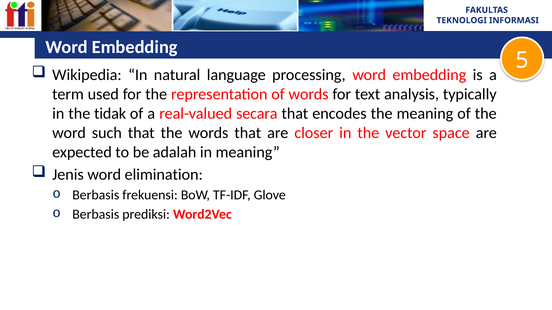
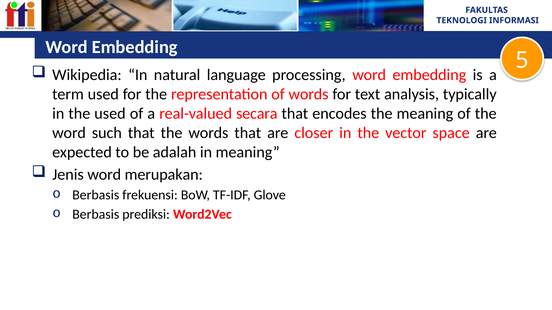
the tidak: tidak -> used
elimination: elimination -> merupakan
